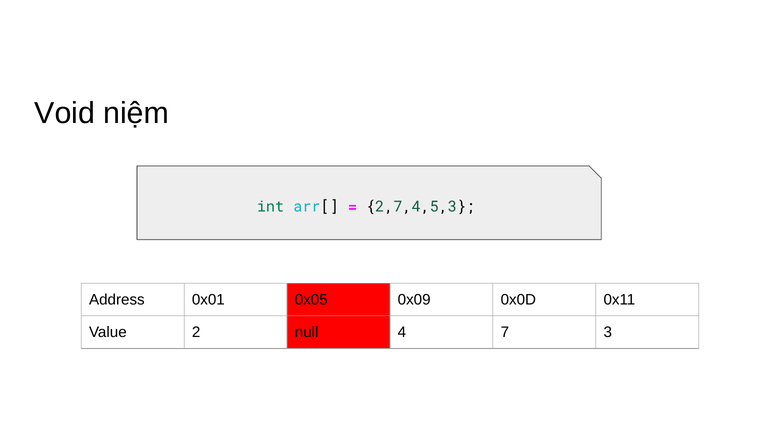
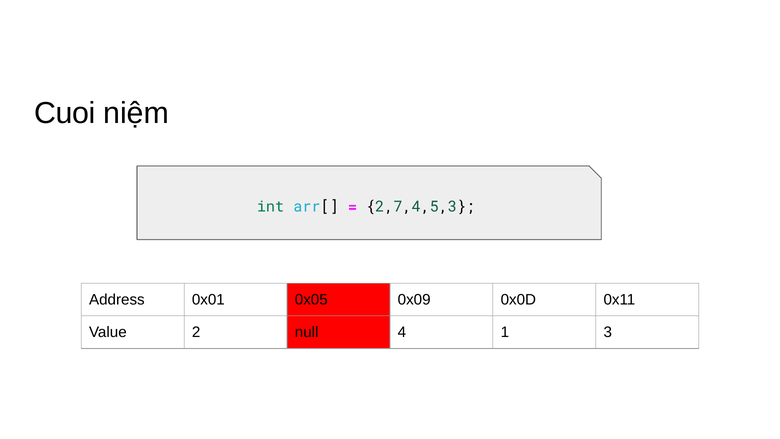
Void: Void -> Cuoi
7: 7 -> 1
